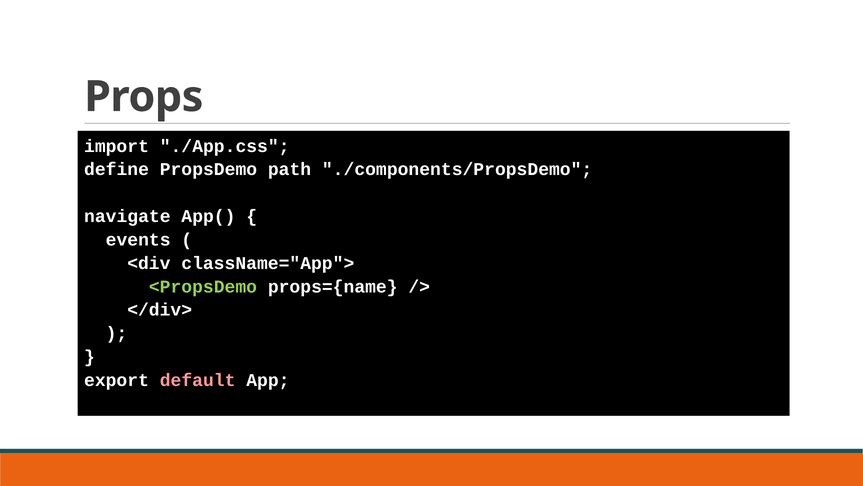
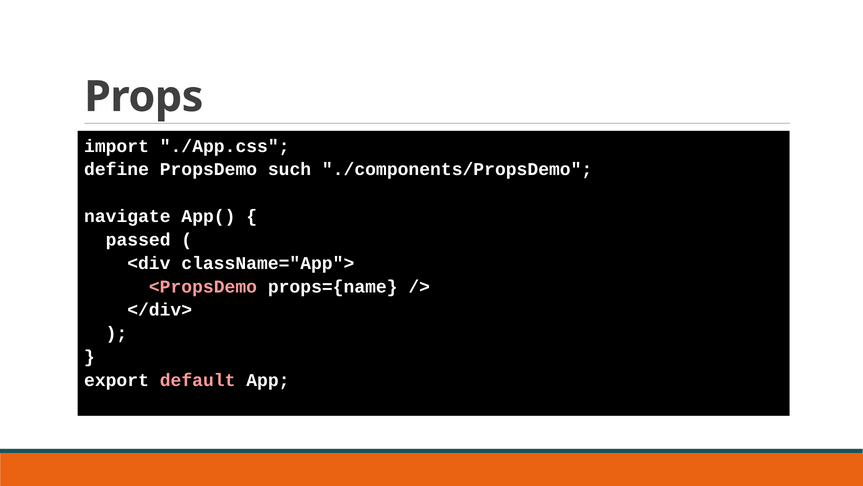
path: path -> such
events: events -> passed
<PropsDemo colour: light green -> pink
